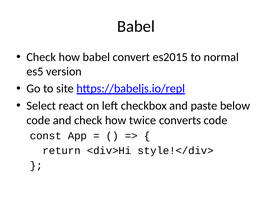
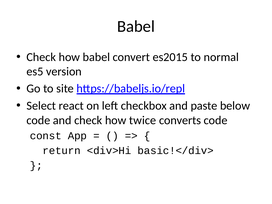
style!</div>: style!</div> -> basic!</div>
